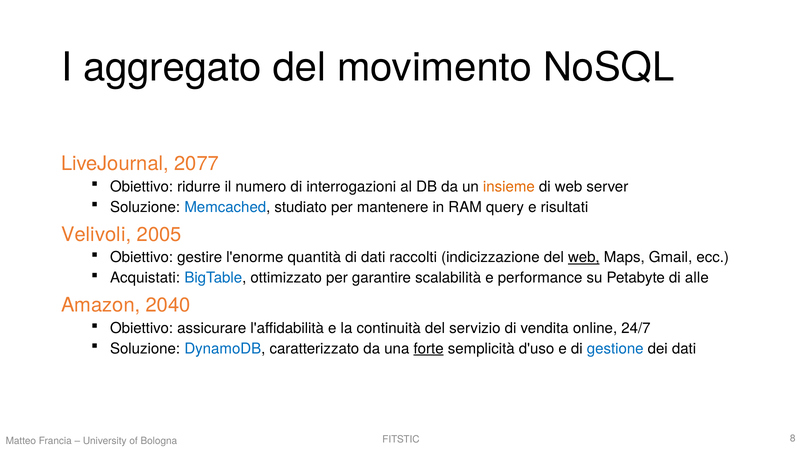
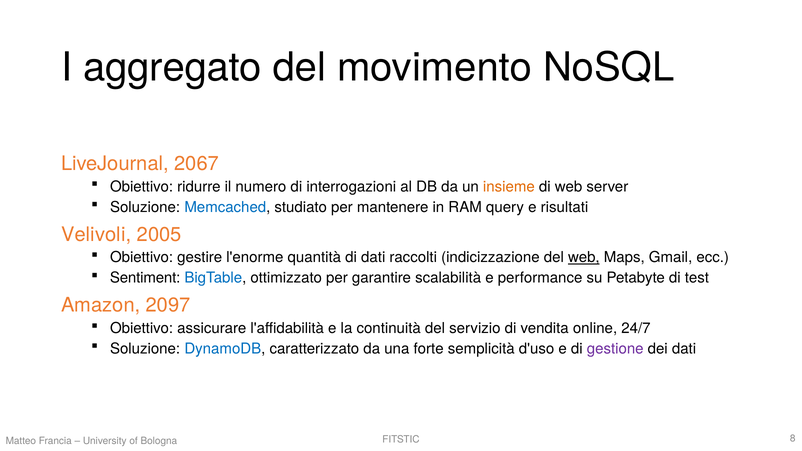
2077: 2077 -> 2067
Acquistati: Acquistati -> Sentiment
alle: alle -> test
2040: 2040 -> 2097
forte underline: present -> none
gestione colour: blue -> purple
